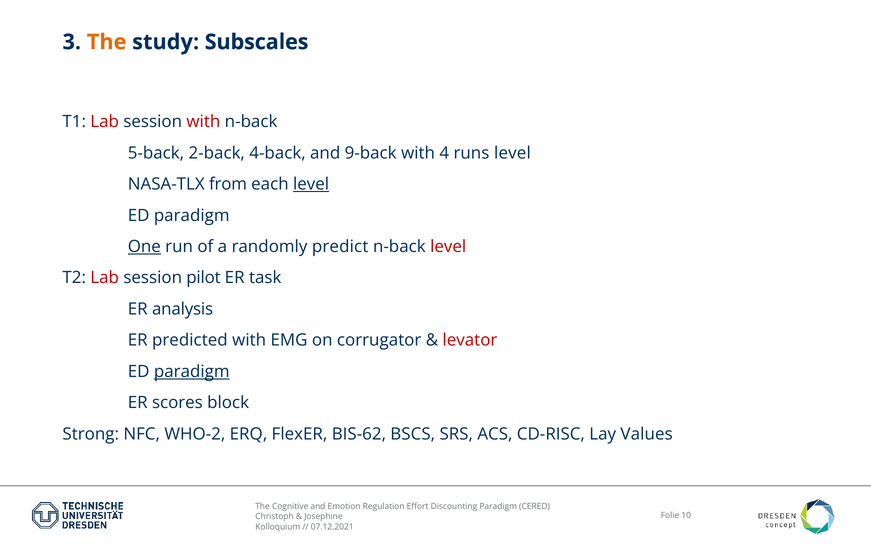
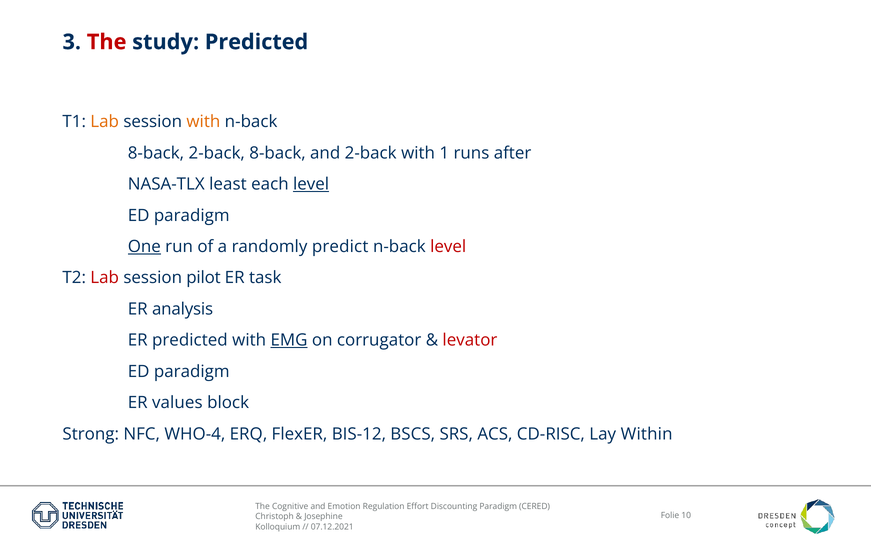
The at (107, 42) colour: orange -> red
study Subscales: Subscales -> Predicted
Lab at (105, 122) colour: red -> orange
with at (203, 122) colour: red -> orange
5-back at (156, 153): 5-back -> 8-back
2-back 4-back: 4-back -> 8-back
and 9-back: 9-back -> 2-back
4: 4 -> 1
runs level: level -> after
from: from -> least
EMG underline: none -> present
paradigm at (192, 372) underline: present -> none
scores: scores -> values
WHO-2: WHO-2 -> WHO-4
BIS-62: BIS-62 -> BIS-12
Values: Values -> Within
